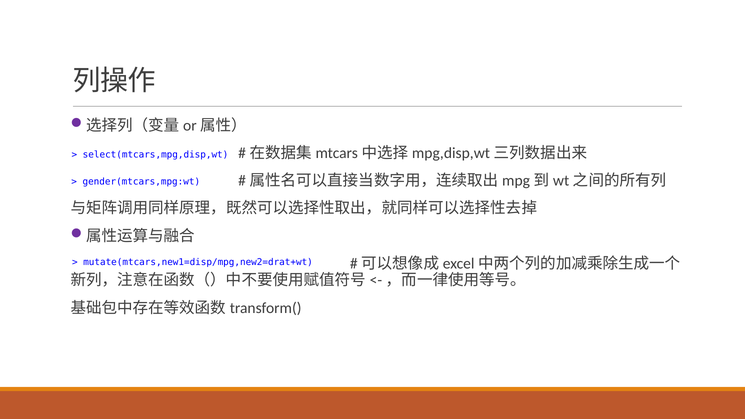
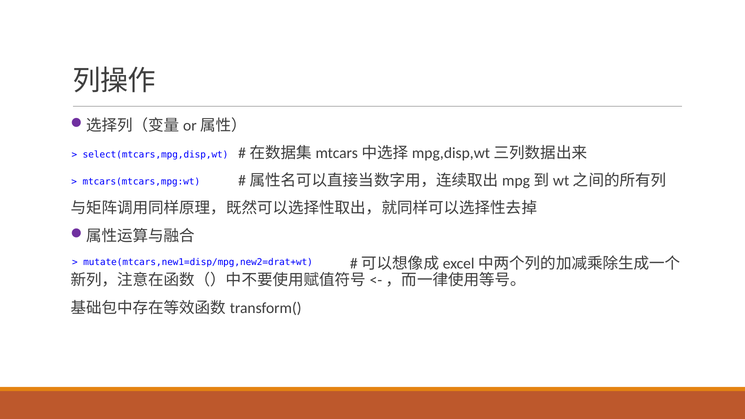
gender(mtcars,mpg:wt: gender(mtcars,mpg:wt -> mtcars(mtcars,mpg:wt
